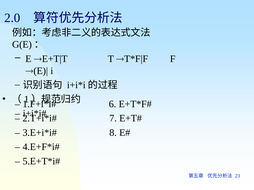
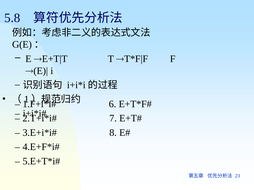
2.0: 2.0 -> 5.8
